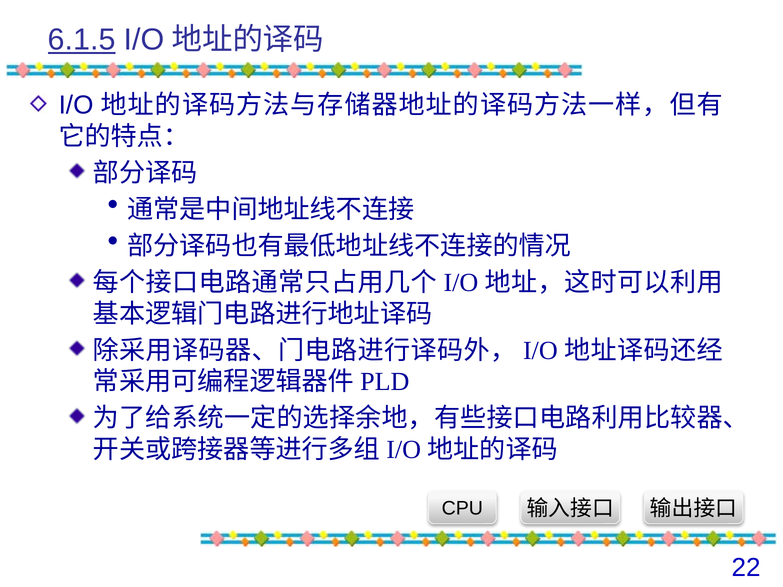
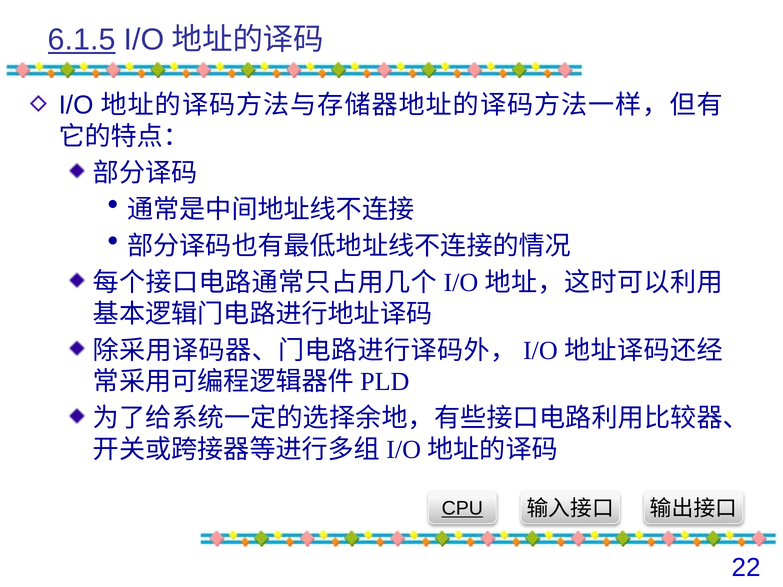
CPU underline: none -> present
